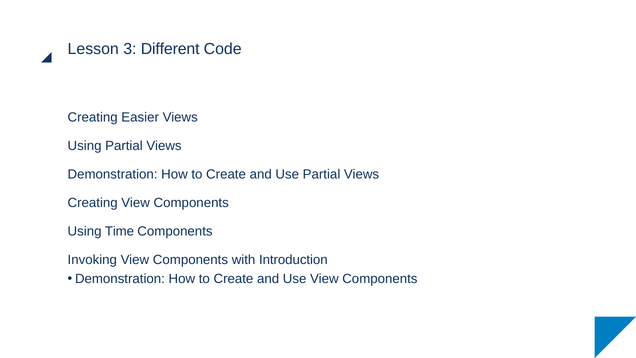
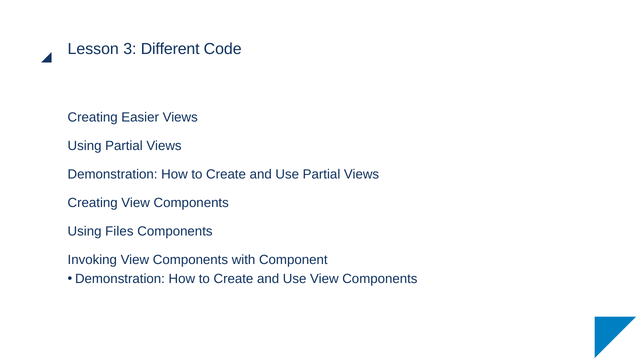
Time: Time -> Files
Introduction: Introduction -> Component
